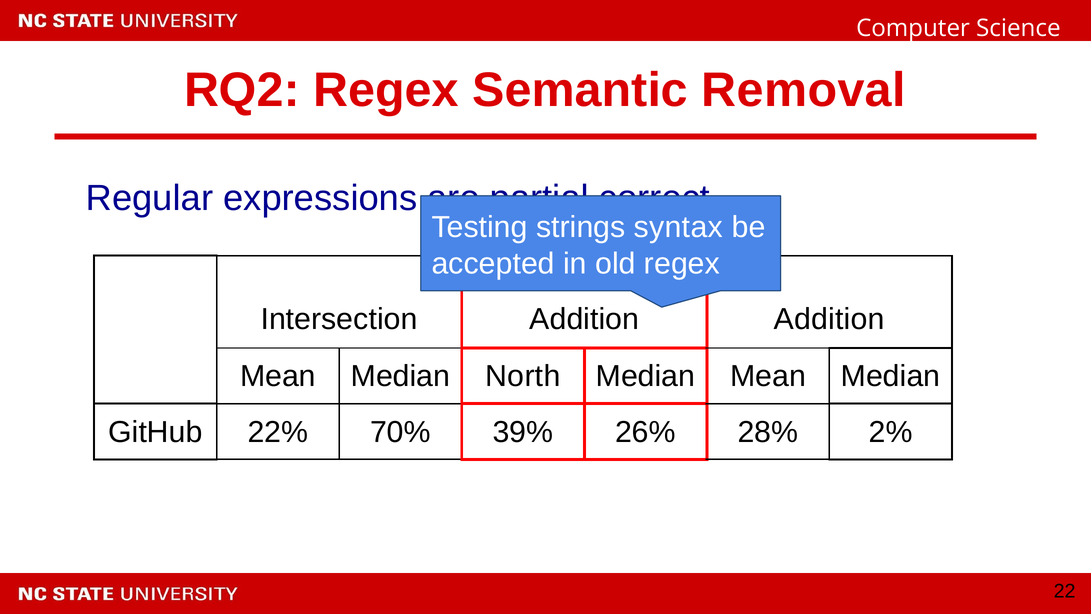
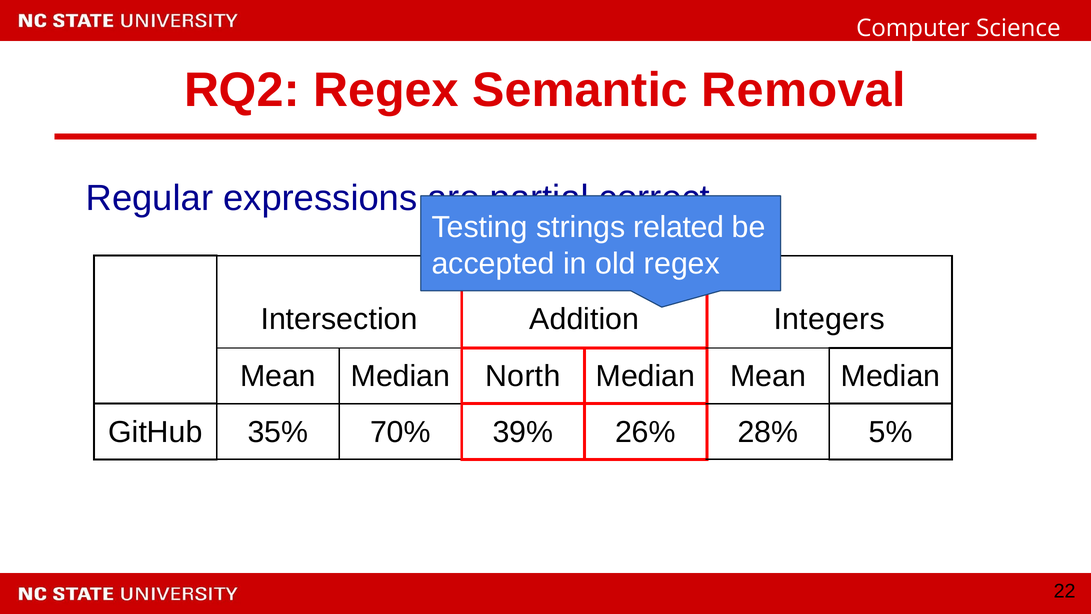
syntax: syntax -> related
Addition Addition: Addition -> Integers
22%: 22% -> 35%
2%: 2% -> 5%
